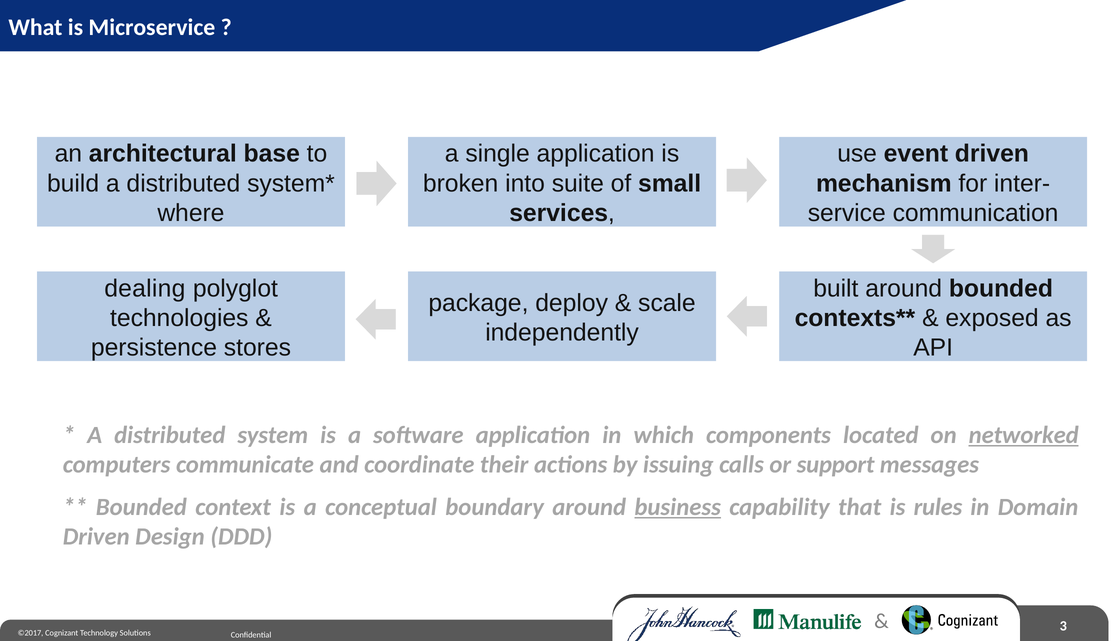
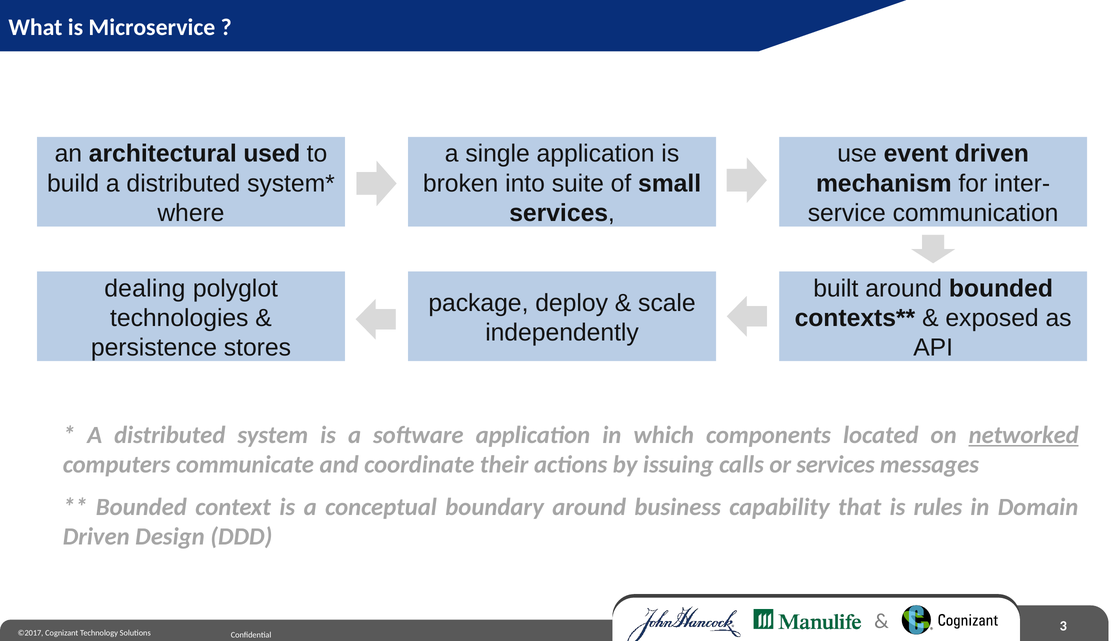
base: base -> used
or support: support -> services
business underline: present -> none
